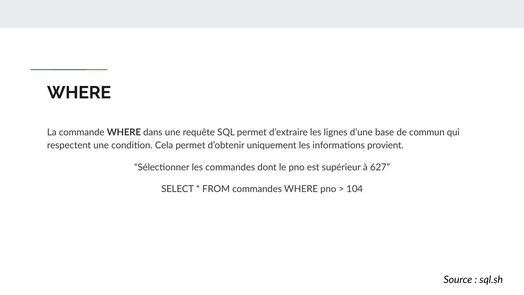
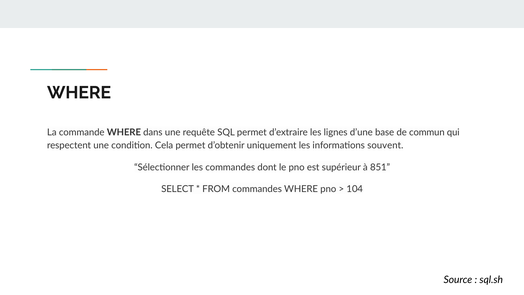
provient: provient -> souvent
627: 627 -> 851
